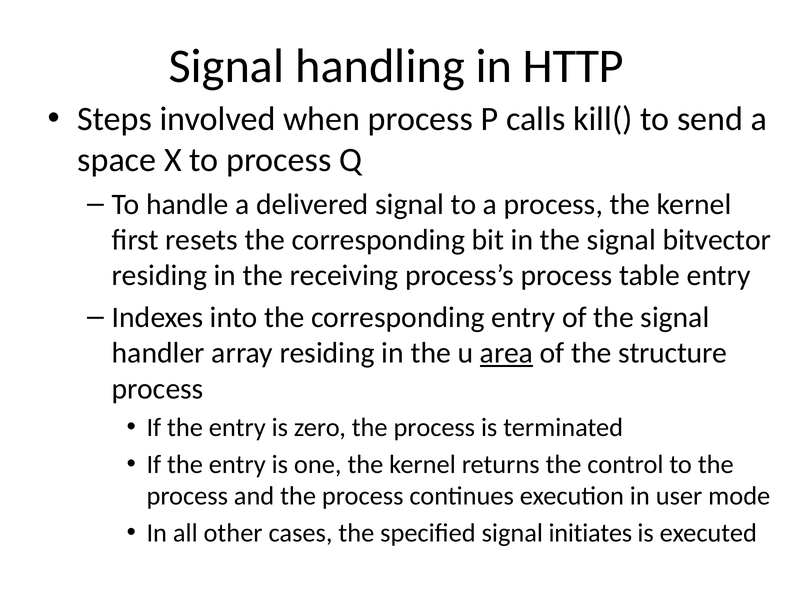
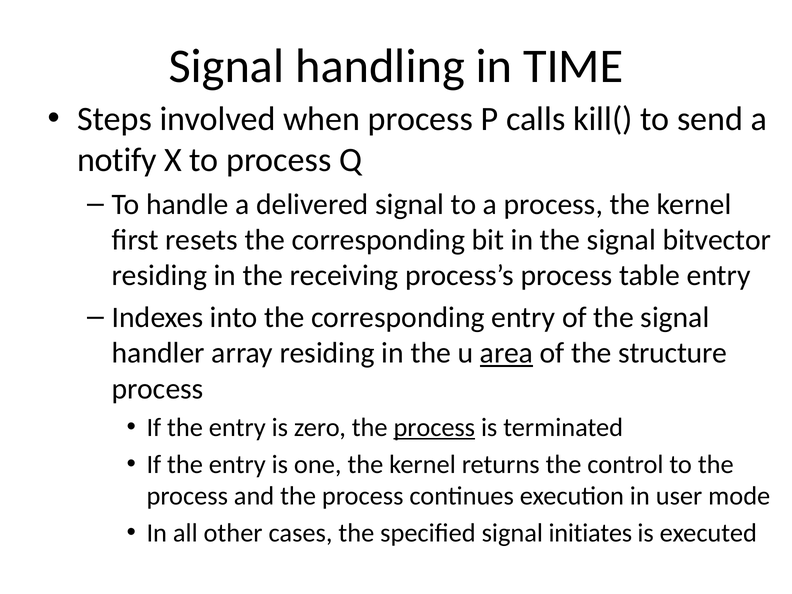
HTTP: HTTP -> TIME
space: space -> notify
process at (434, 428) underline: none -> present
